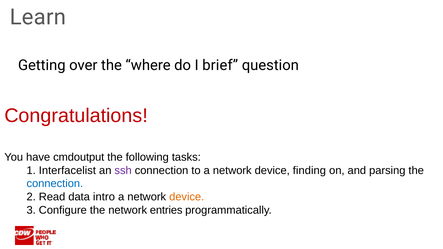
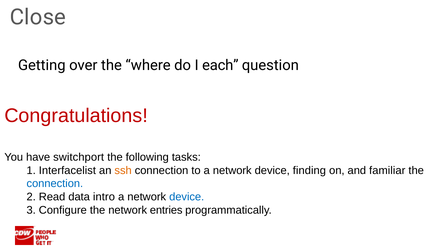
Learn: Learn -> Close
brief: brief -> each
cmdoutput: cmdoutput -> switchport
ssh colour: purple -> orange
parsing: parsing -> familiar
device at (187, 197) colour: orange -> blue
